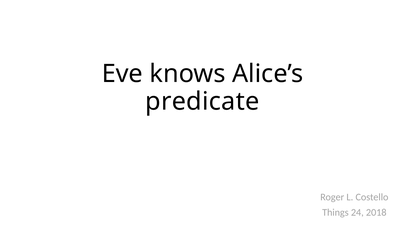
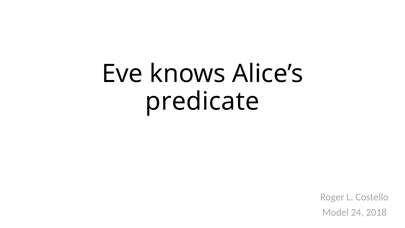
Things: Things -> Model
